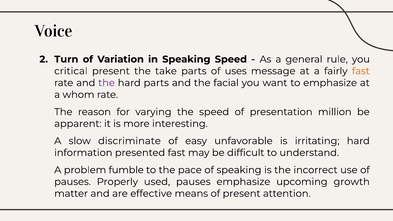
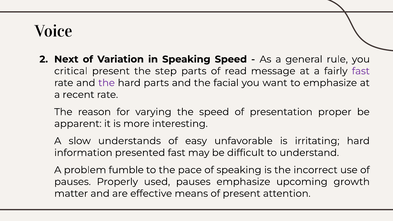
Turn: Turn -> Next
take: take -> step
uses: uses -> read
fast at (361, 71) colour: orange -> purple
whom: whom -> recent
million: million -> proper
discriminate: discriminate -> understands
